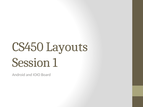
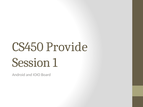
Layouts: Layouts -> Provide
